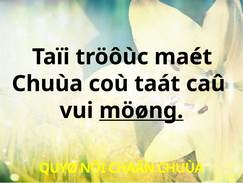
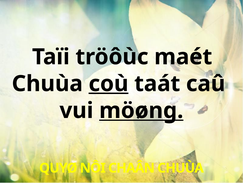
coù underline: none -> present
